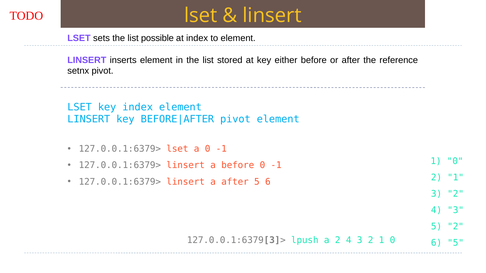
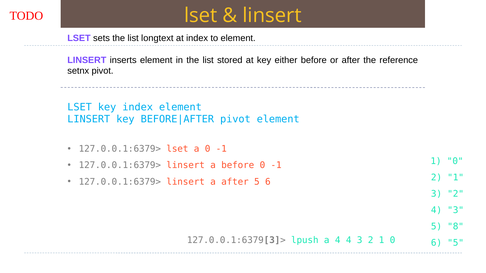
possible: possible -> longtext
5 2: 2 -> 8
a 2: 2 -> 4
